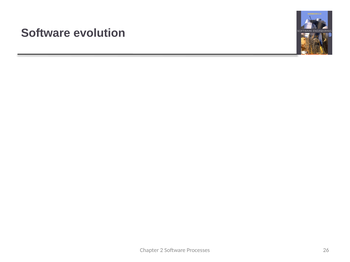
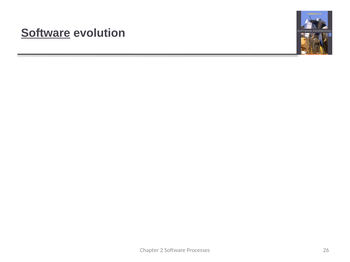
Software at (46, 33) underline: none -> present
